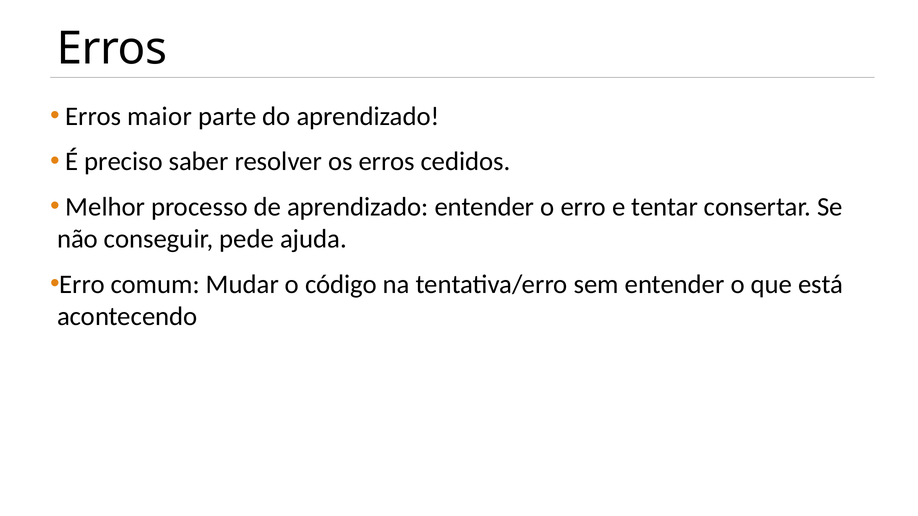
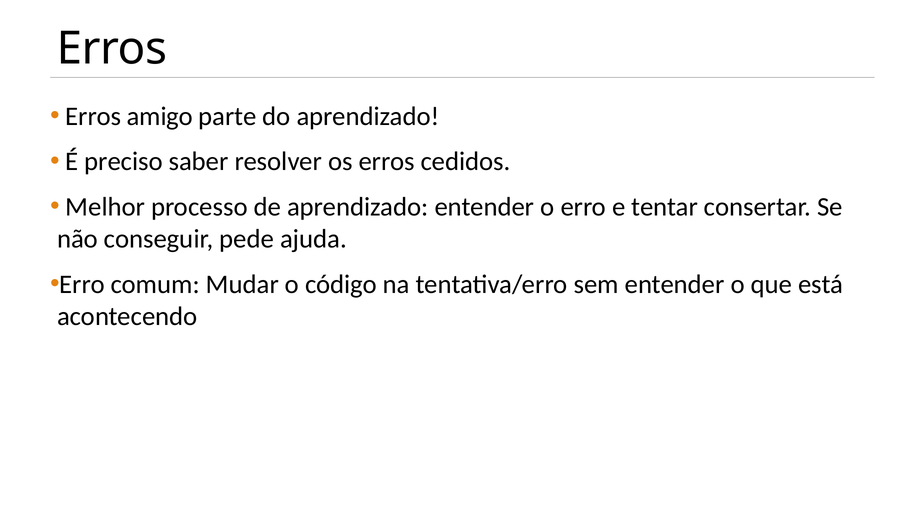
maior: maior -> amigo
